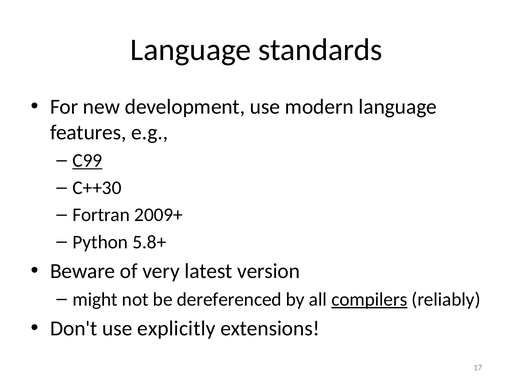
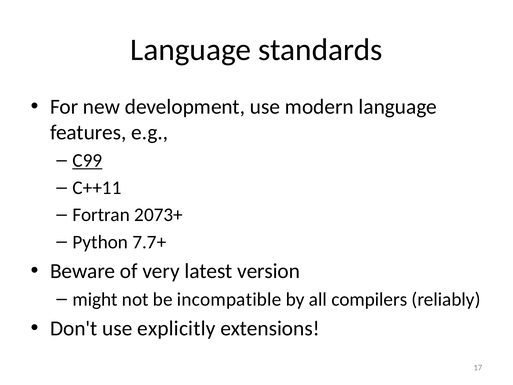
C++30: C++30 -> C++11
2009+: 2009+ -> 2073+
5.8+: 5.8+ -> 7.7+
dereferenced: dereferenced -> incompatible
compilers underline: present -> none
